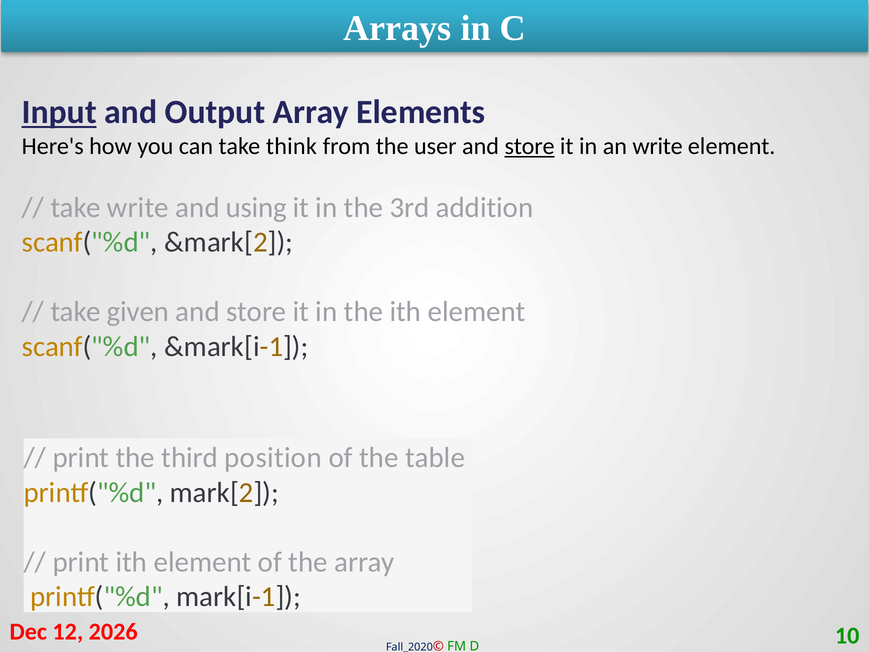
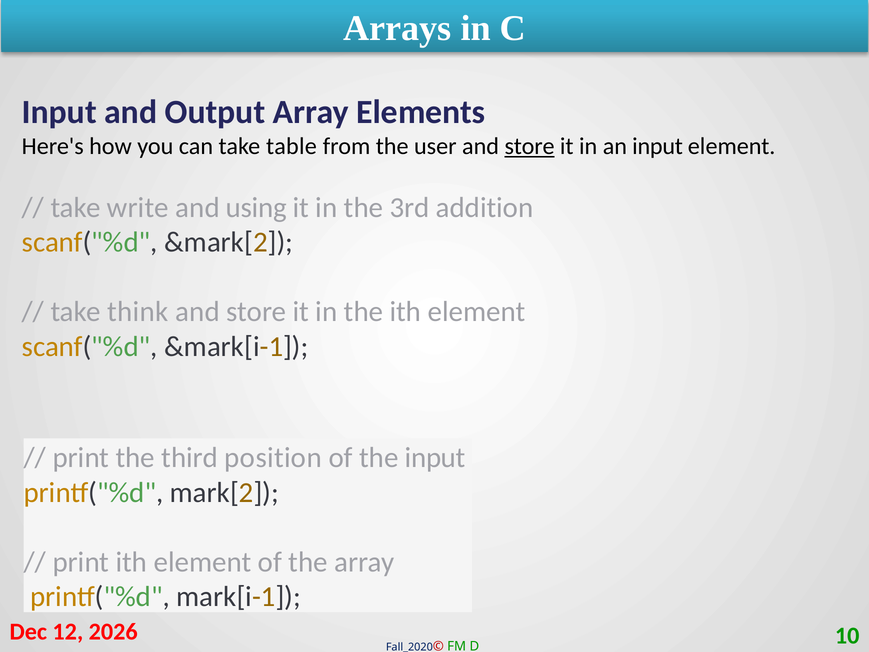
Input at (59, 112) underline: present -> none
think: think -> table
an write: write -> input
given: given -> think
the table: table -> input
